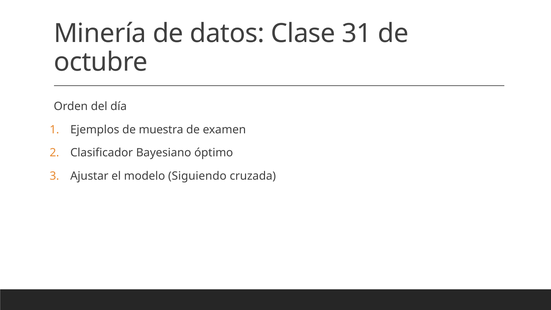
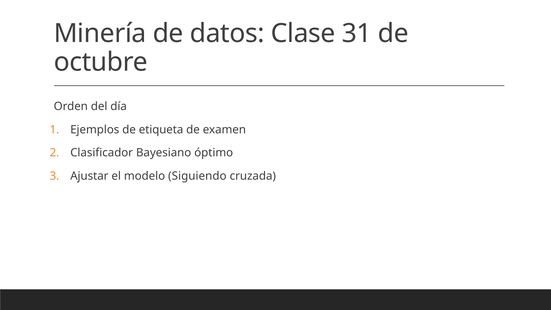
muestra: muestra -> etiqueta
